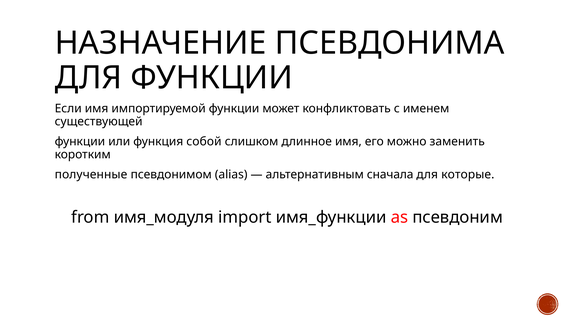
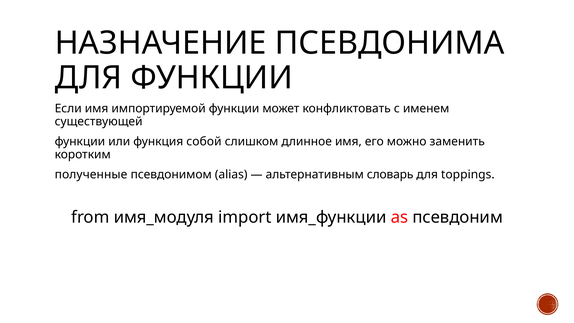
сначала: сначала -> словарь
которые: которые -> toppings
